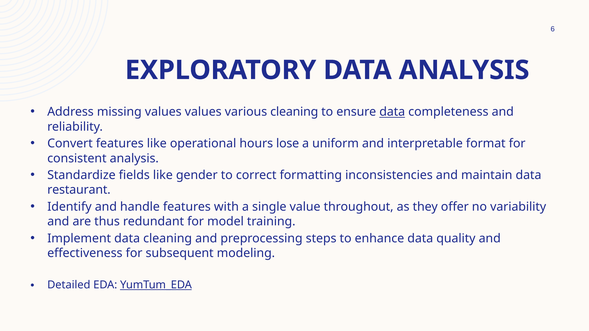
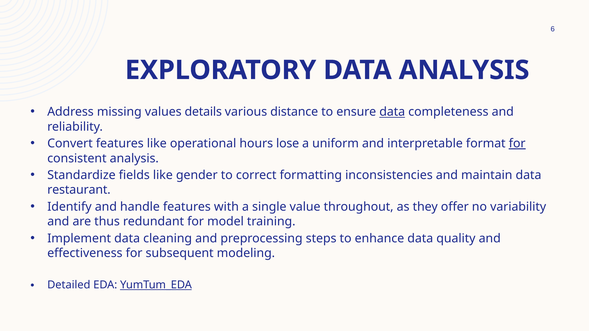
values values: values -> details
various cleaning: cleaning -> distance
for at (517, 144) underline: none -> present
